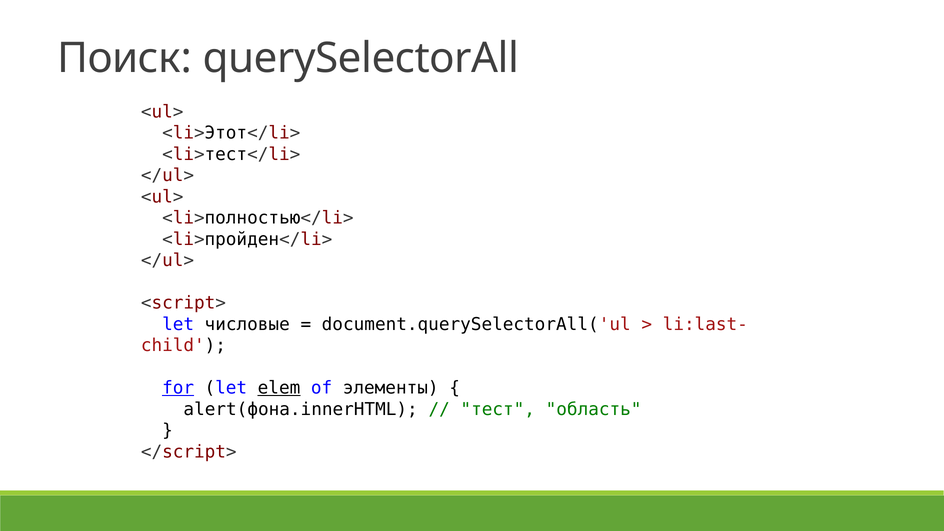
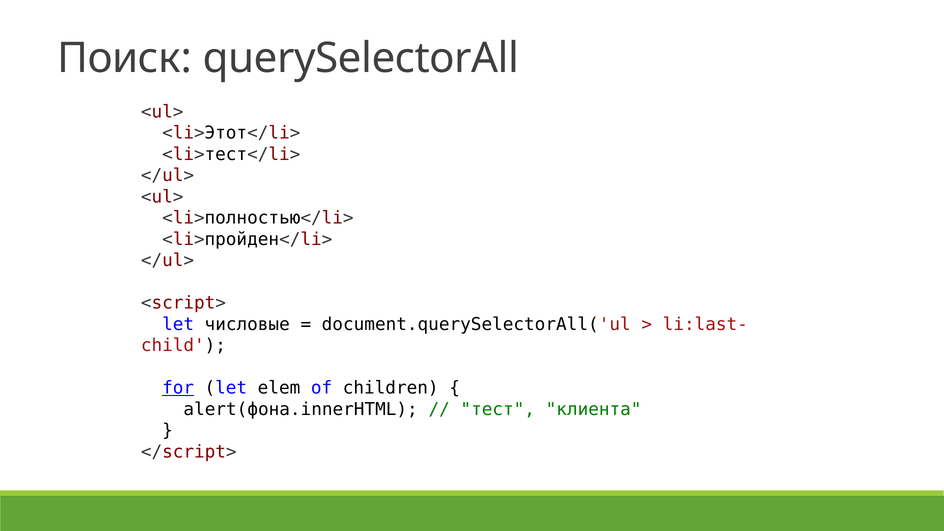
elem underline: present -> none
элементы: элементы -> children
область: область -> клиента
